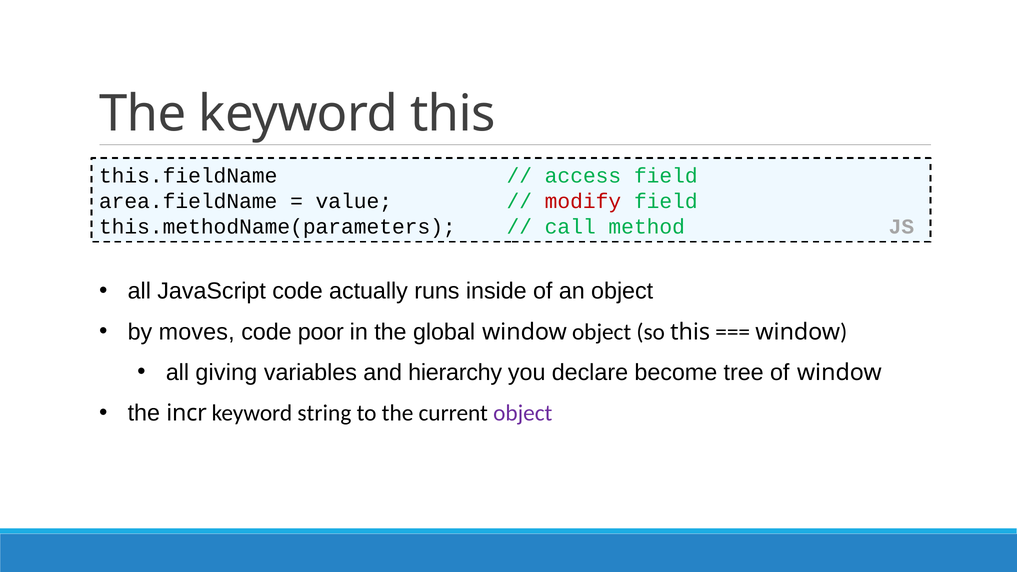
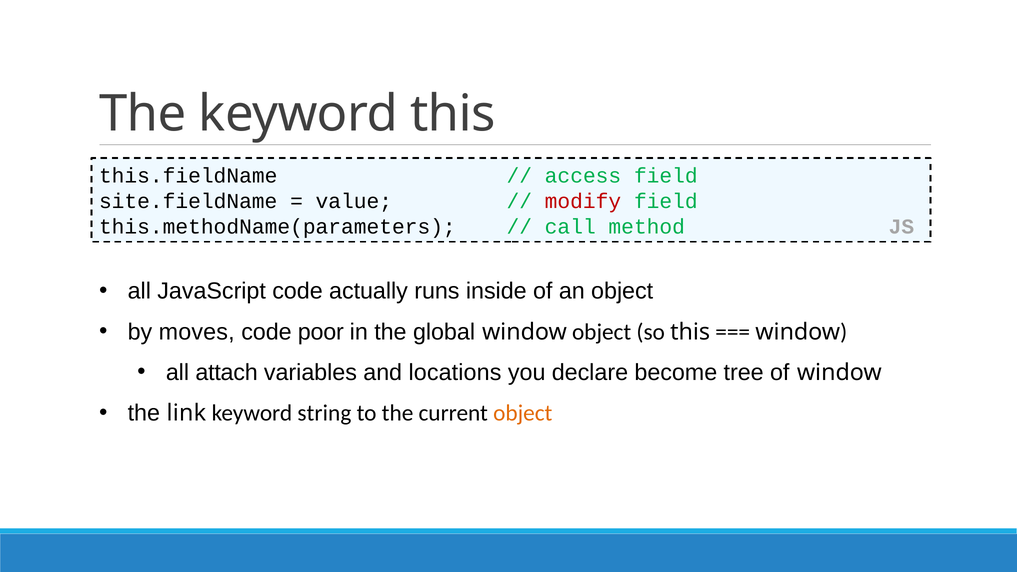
area.fieldName: area.fieldName -> site.fieldName
giving: giving -> attach
hierarchy: hierarchy -> locations
incr: incr -> link
object at (523, 413) colour: purple -> orange
